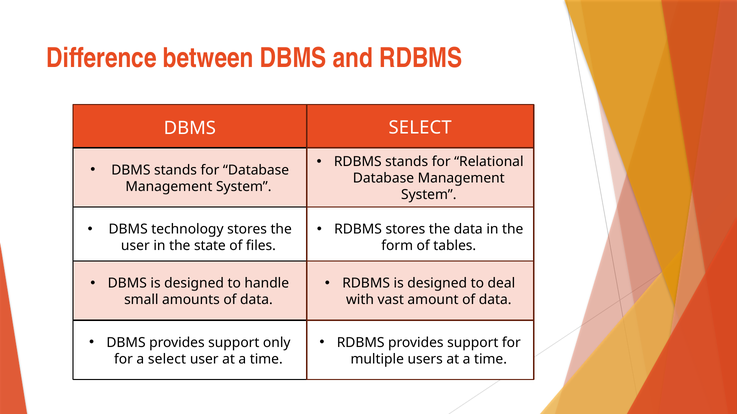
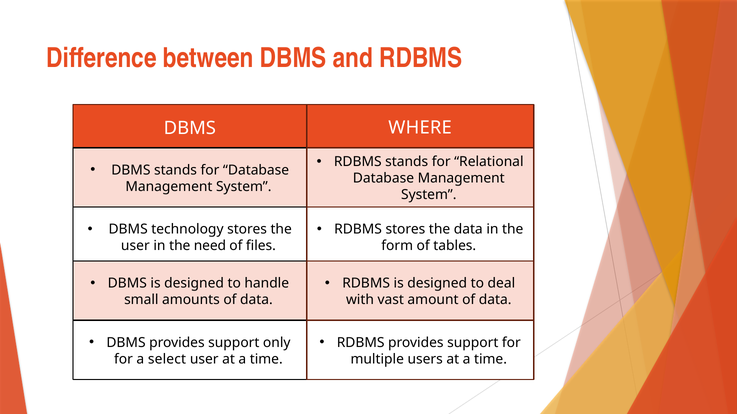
DBMS SELECT: SELECT -> WHERE
state: state -> need
